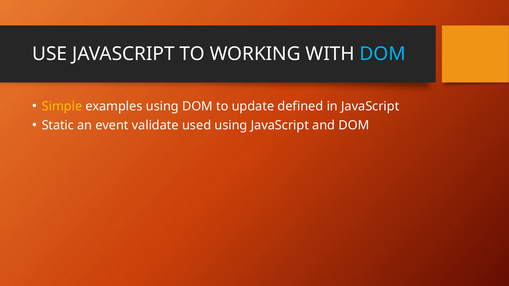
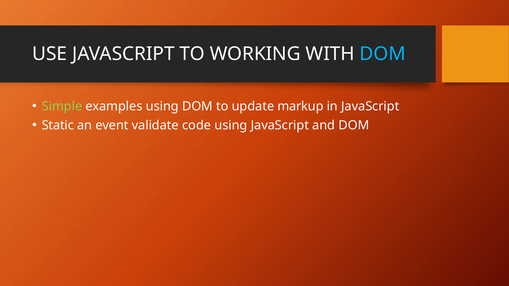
Simple colour: yellow -> light green
defined: defined -> markup
used: used -> code
